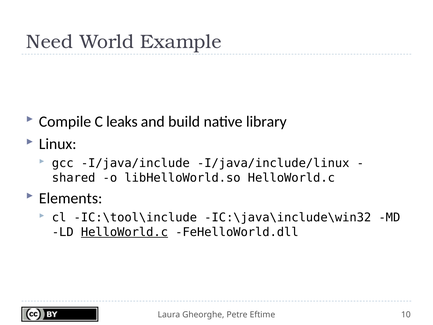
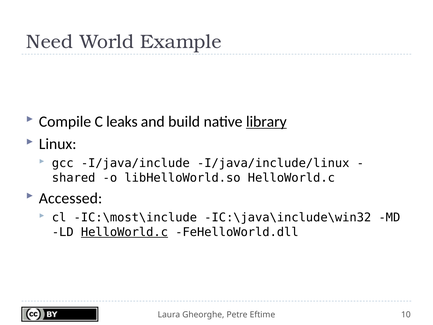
library underline: none -> present
Elements: Elements -> Accessed
IC:\tool\include: IC:\tool\include -> IC:\most\include
